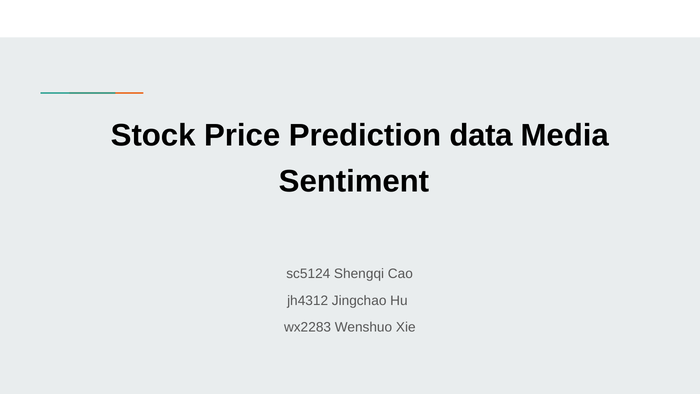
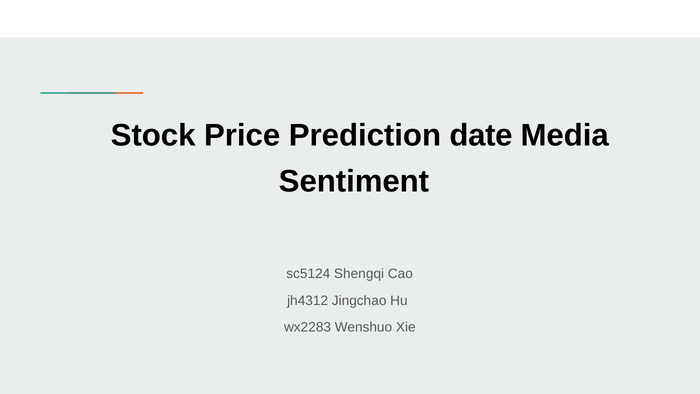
data: data -> date
